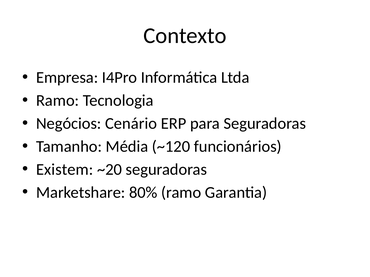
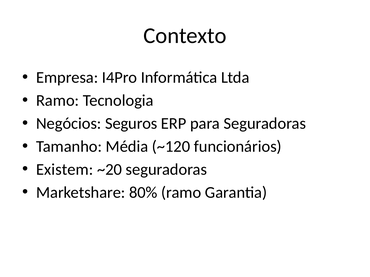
Cenário: Cenário -> Seguros
